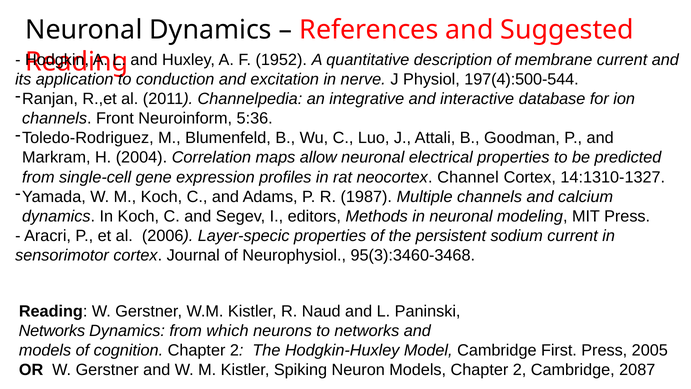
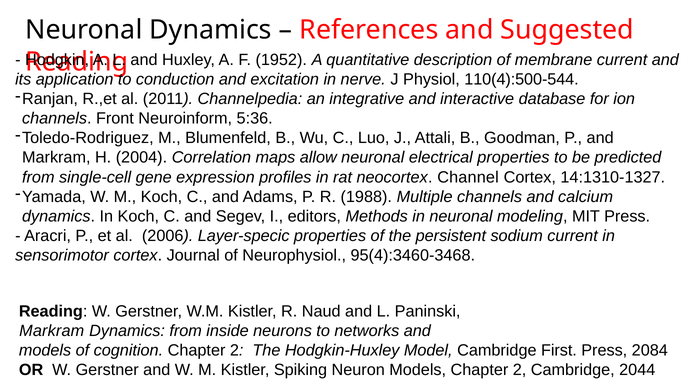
197(4):500-544: 197(4):500-544 -> 110(4):500-544
1987: 1987 -> 1988
95(3):3460-3468: 95(3):3460-3468 -> 95(4):3460-3468
Networks at (52, 330): Networks -> Markram
which: which -> inside
2005: 2005 -> 2084
2087: 2087 -> 2044
